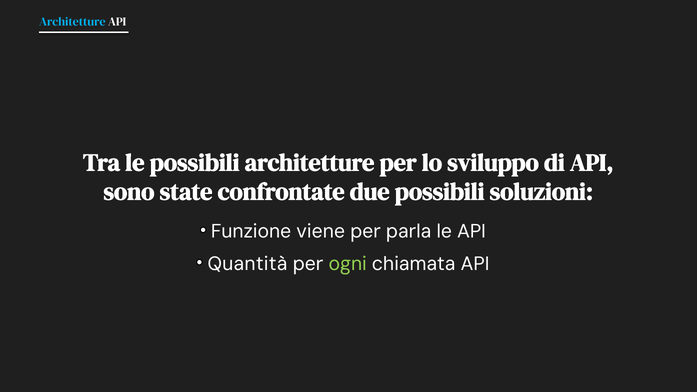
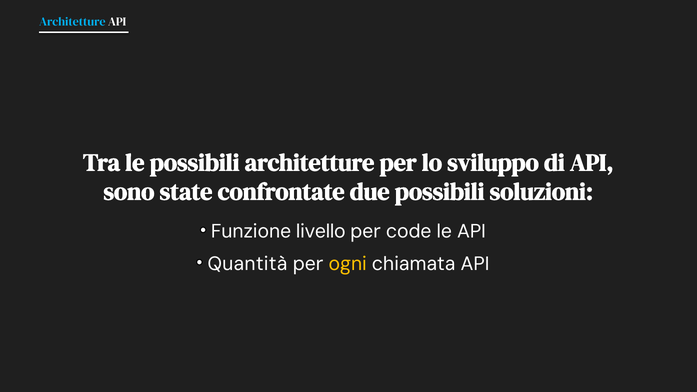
viene: viene -> livello
parla: parla -> code
ogni colour: light green -> yellow
